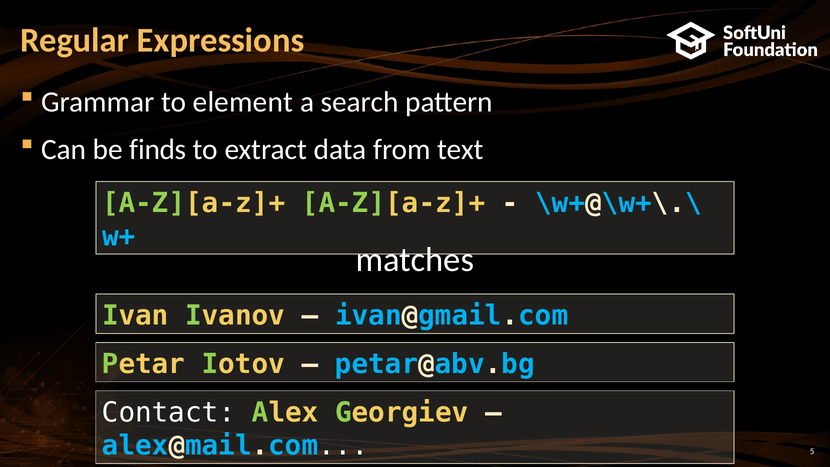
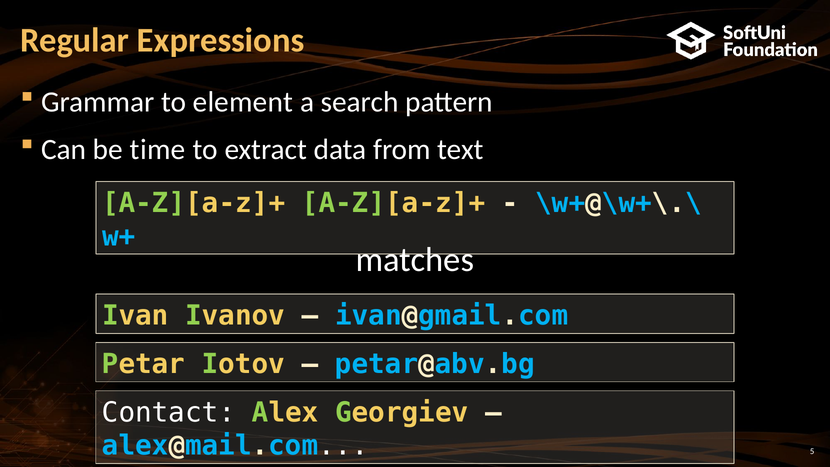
finds: finds -> time
